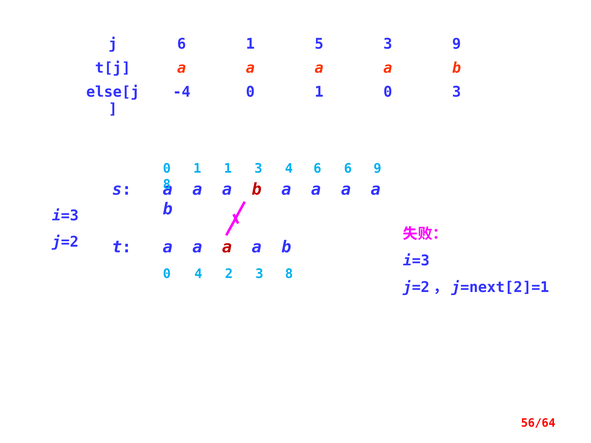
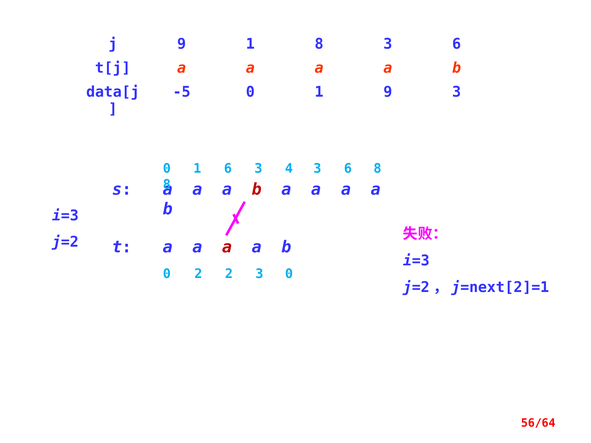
j 6: 6 -> 9
1 5: 5 -> 8
9 at (457, 44): 9 -> 6
else[j: else[j -> data[j
-4: -4 -> -5
1 0: 0 -> 9
1 1: 1 -> 6
4 6: 6 -> 3
6 9: 9 -> 8
0 4: 4 -> 2
3 8: 8 -> 0
